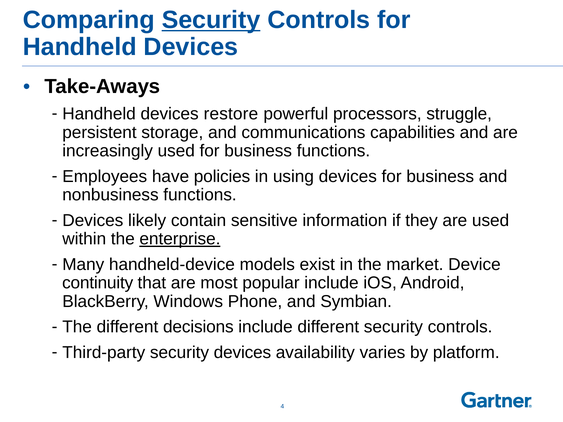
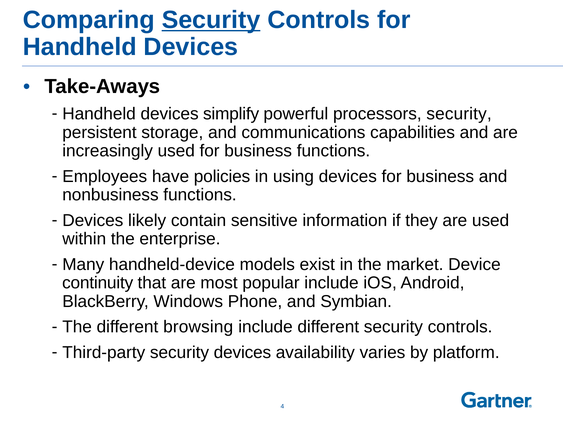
restore: restore -> simplify
processors struggle: struggle -> security
enterprise underline: present -> none
decisions: decisions -> browsing
